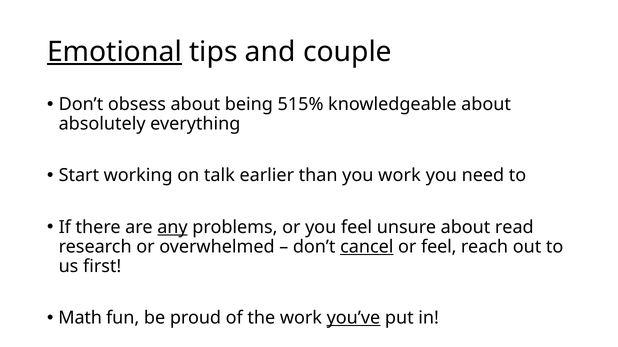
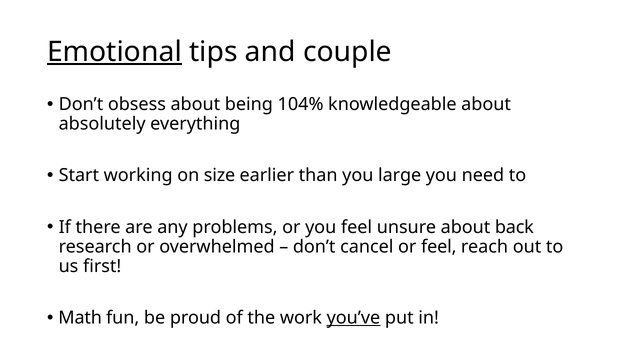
515%: 515% -> 104%
talk: talk -> size
you work: work -> large
any underline: present -> none
read: read -> back
cancel underline: present -> none
